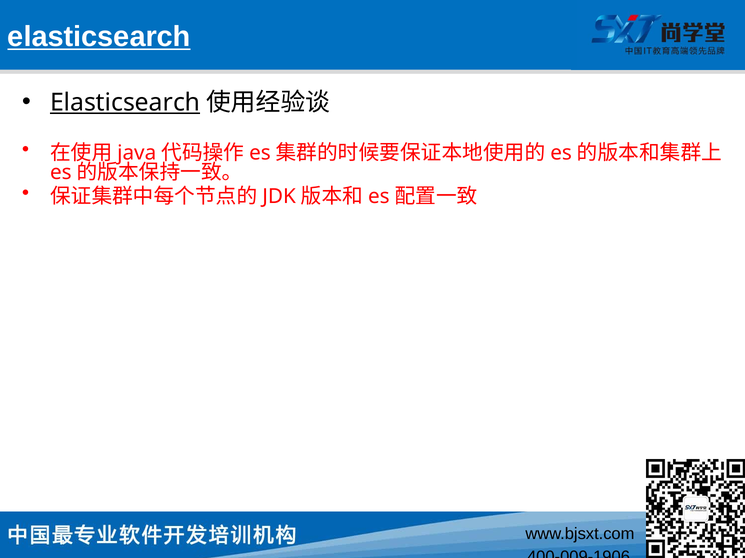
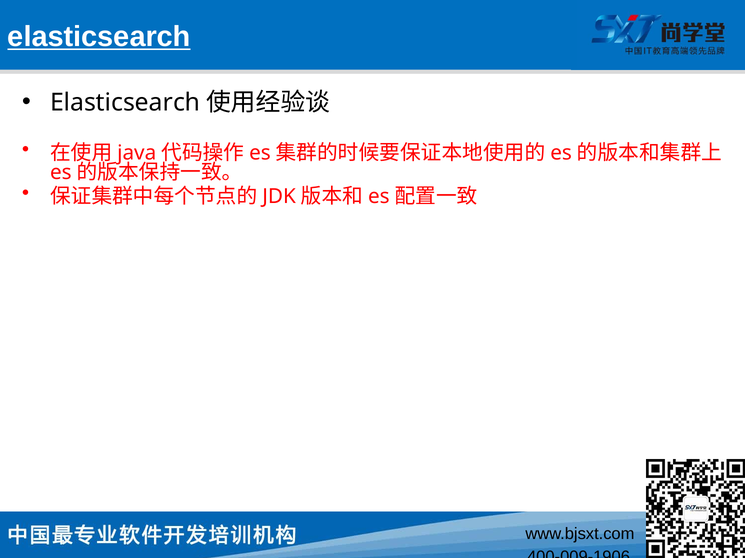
Elasticsearch at (125, 103) underline: present -> none
